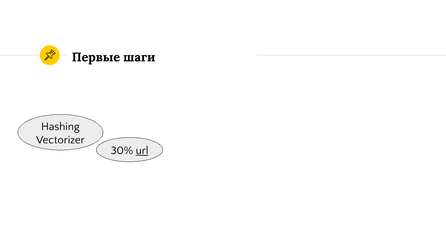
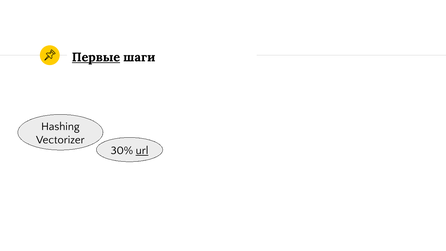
Первые underline: none -> present
